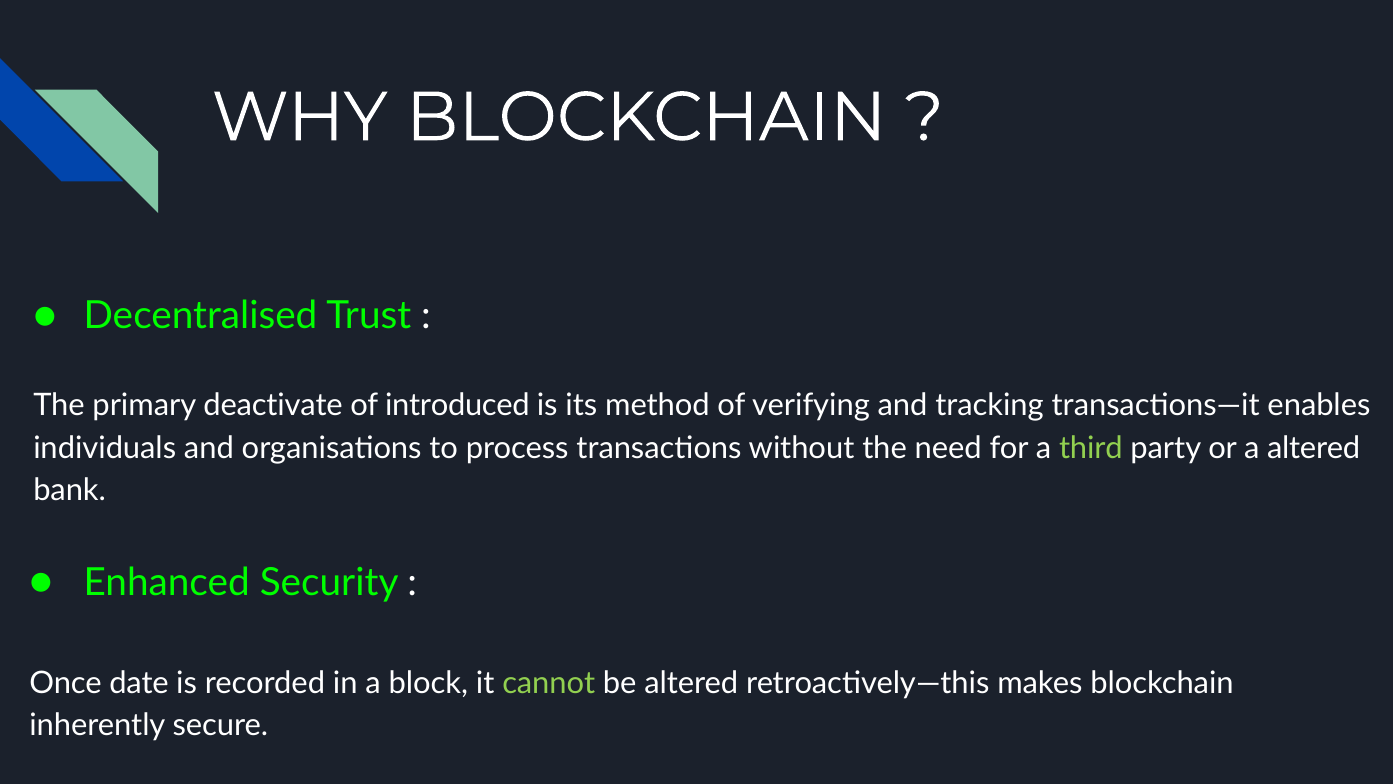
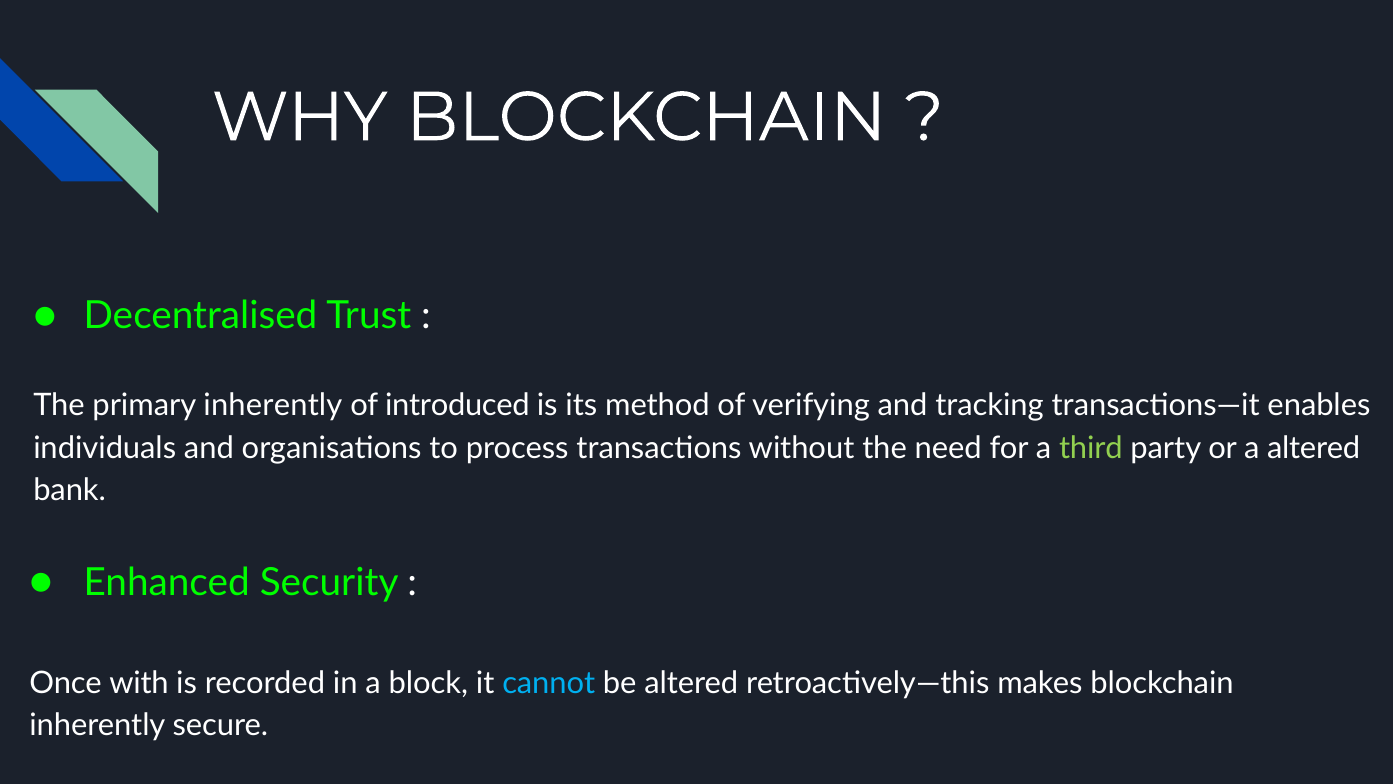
primary deactivate: deactivate -> inherently
date: date -> with
cannot colour: light green -> light blue
